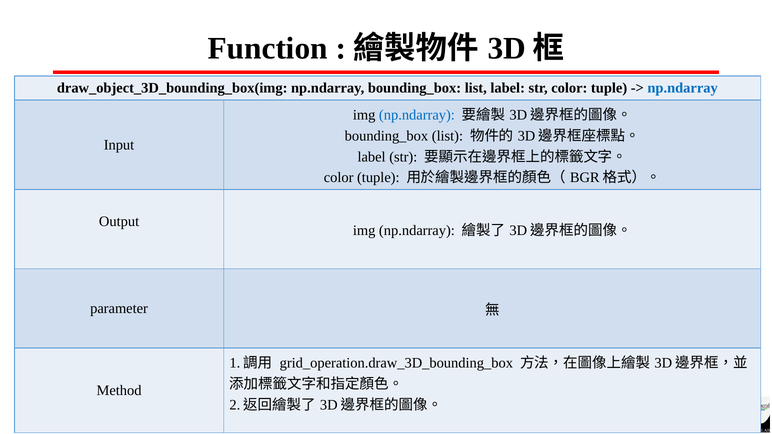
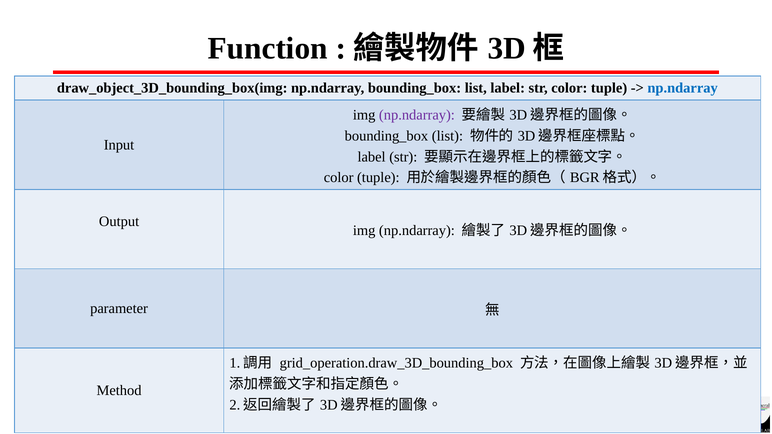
np.ndarray at (417, 115) colour: blue -> purple
